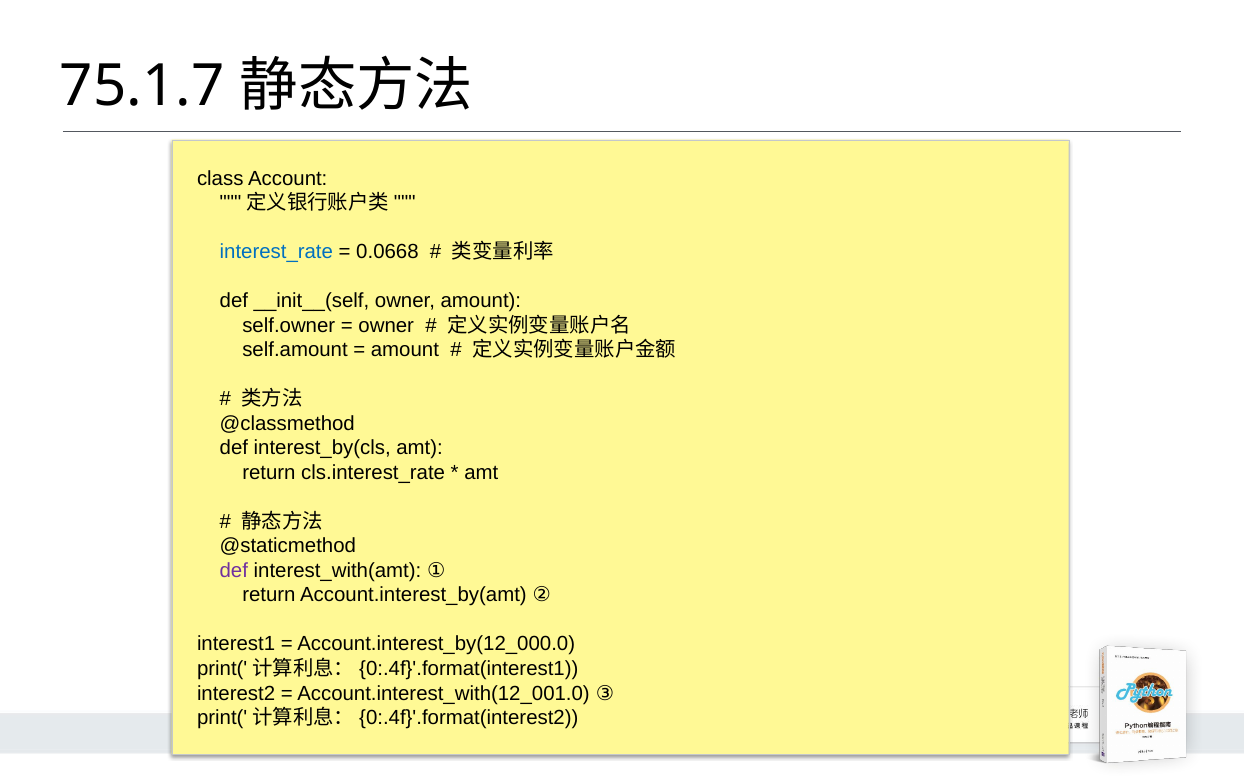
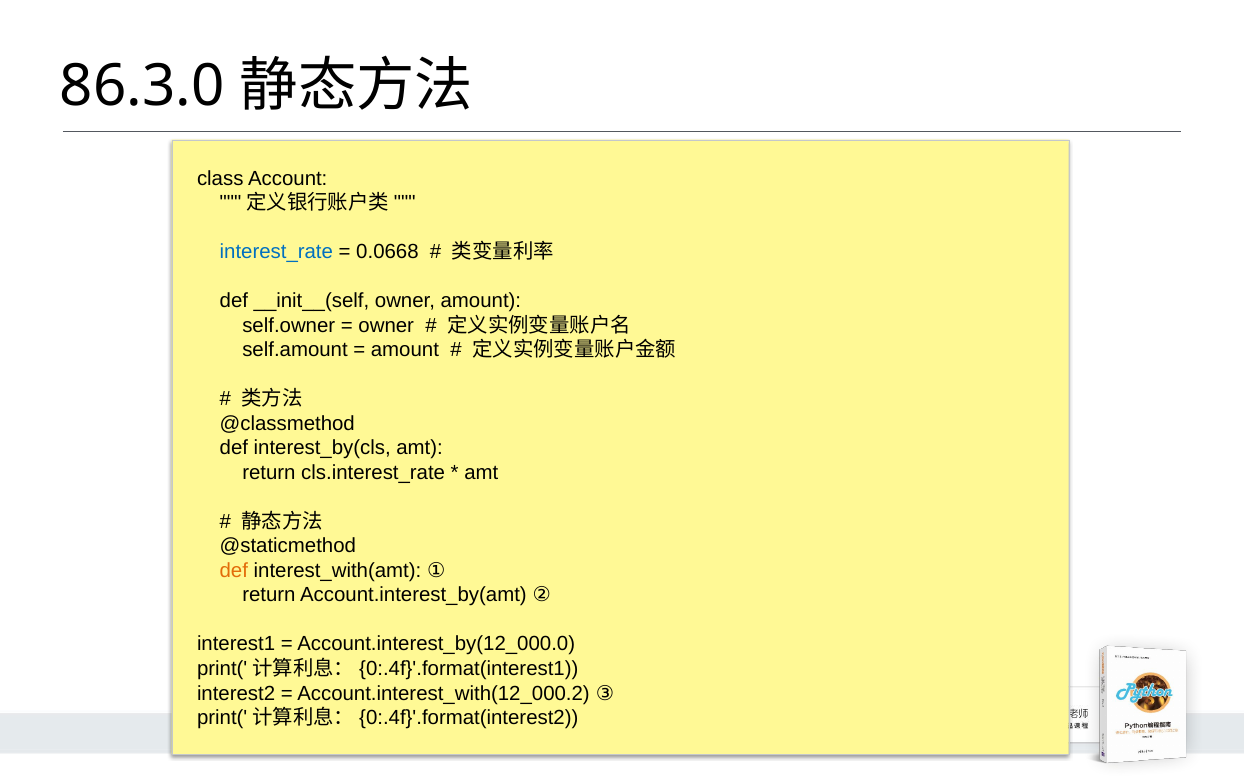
75.1.7: 75.1.7 -> 86.3.0
def at (234, 570) colour: purple -> orange
Account.interest_with(12_001.0: Account.interest_with(12_001.0 -> Account.interest_with(12_000.2
